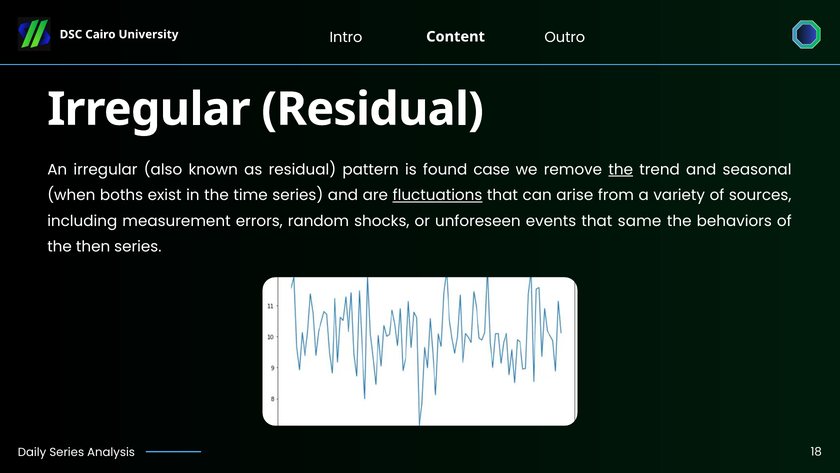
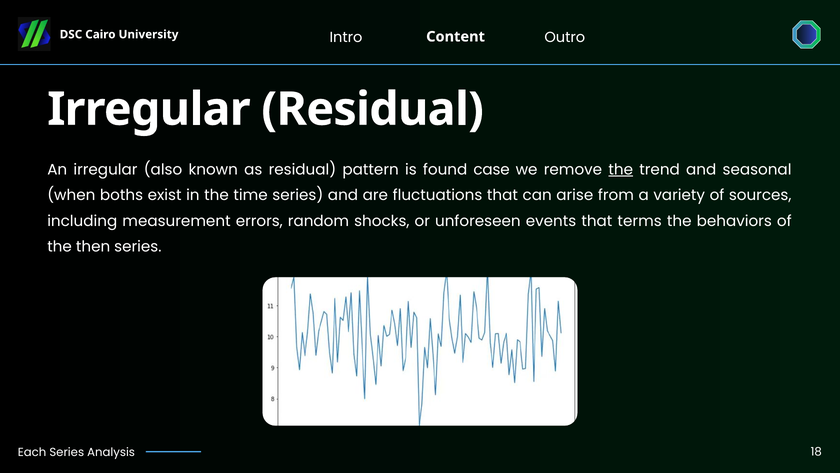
fluctuations underline: present -> none
same: same -> terms
Daily: Daily -> Each
